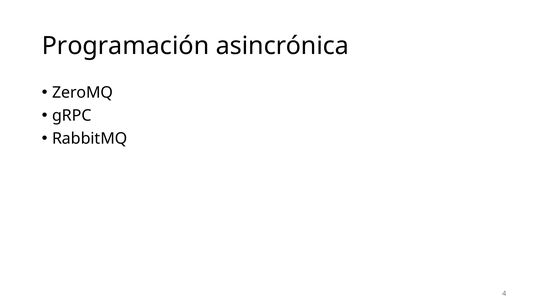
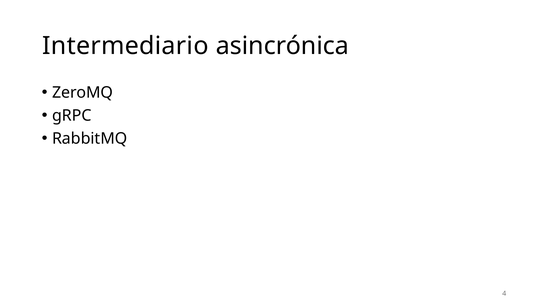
Programación: Programación -> Intermediario
